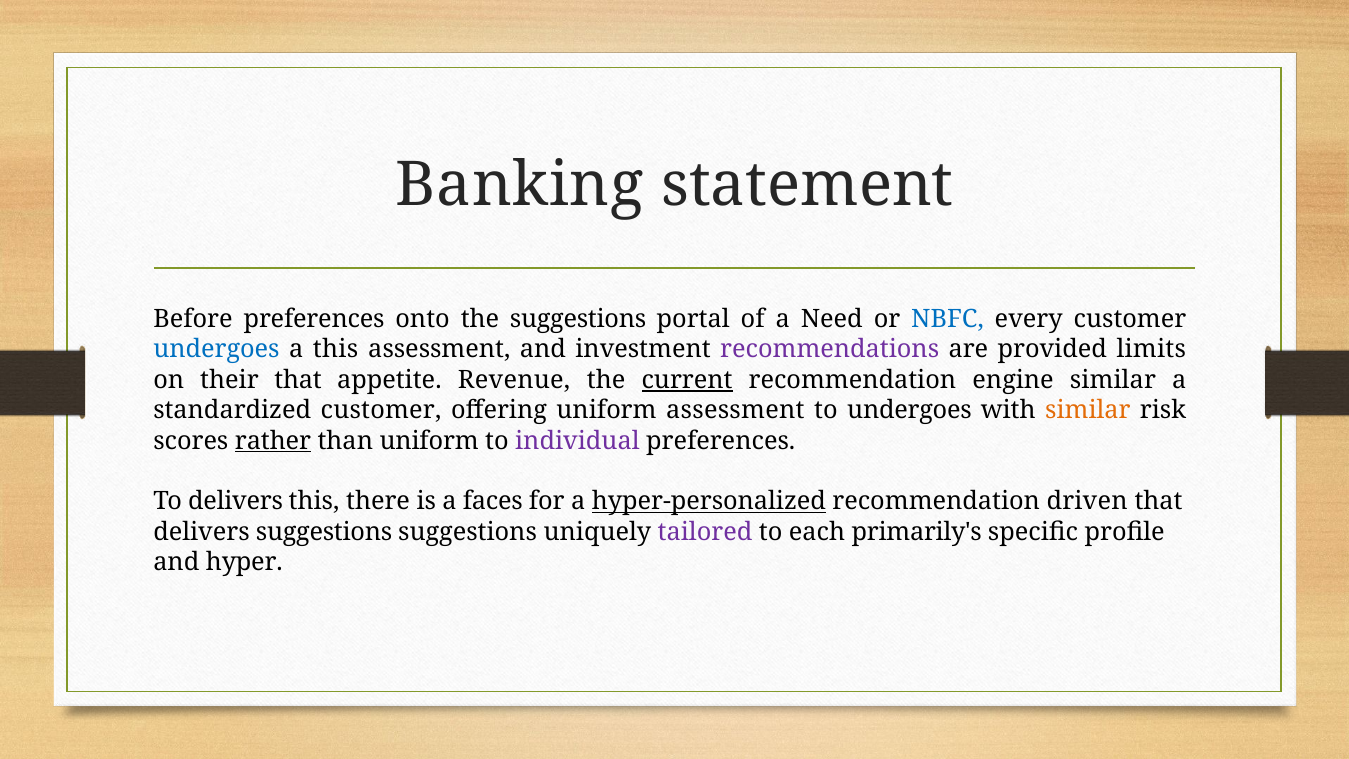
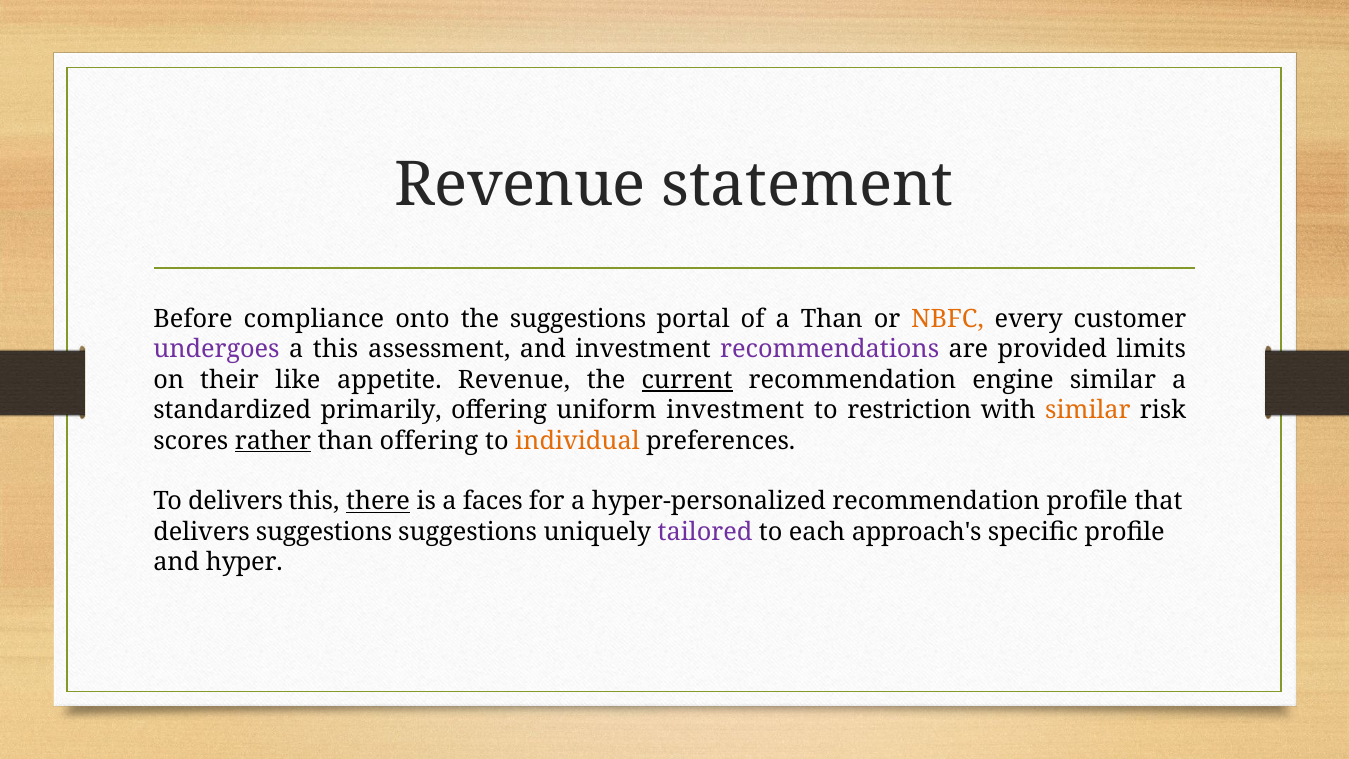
Banking at (520, 185): Banking -> Revenue
Before preferences: preferences -> compliance
a Need: Need -> Than
NBFC colour: blue -> orange
undergoes at (216, 350) colour: blue -> purple
their that: that -> like
standardized customer: customer -> primarily
uniform assessment: assessment -> investment
to undergoes: undergoes -> restriction
than uniform: uniform -> offering
individual colour: purple -> orange
there underline: none -> present
hyper-personalized underline: present -> none
recommendation driven: driven -> profile
primarily's: primarily's -> approach's
